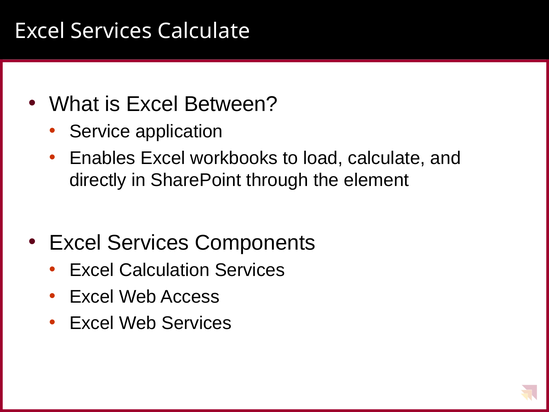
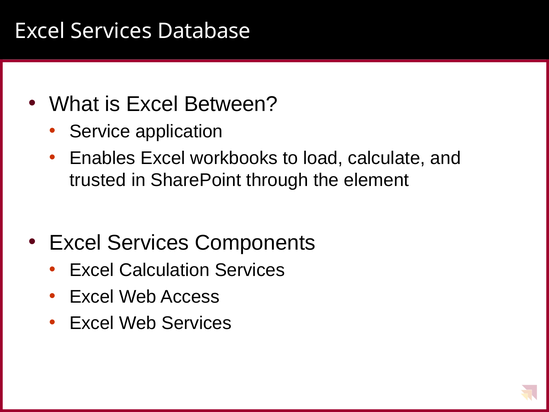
Services Calculate: Calculate -> Database
directly: directly -> trusted
